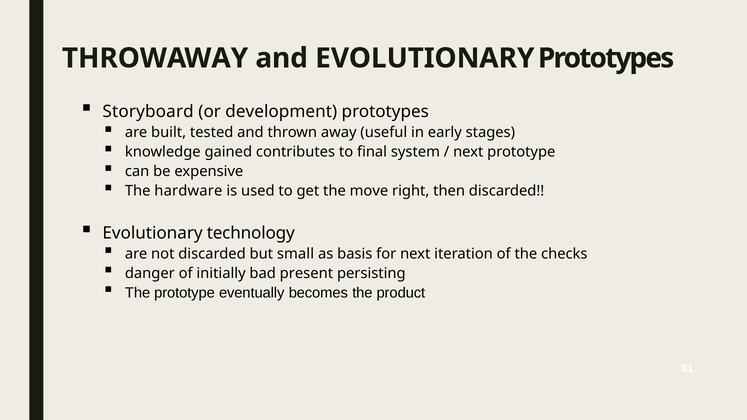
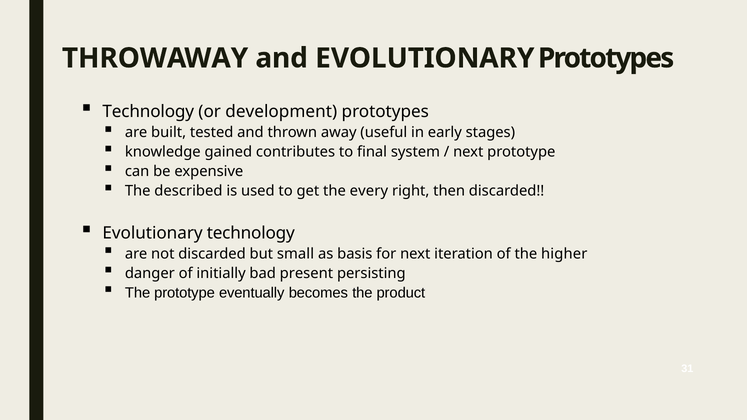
Storyboard at (148, 112): Storyboard -> Technology
hardware: hardware -> described
move: move -> every
checks: checks -> higher
